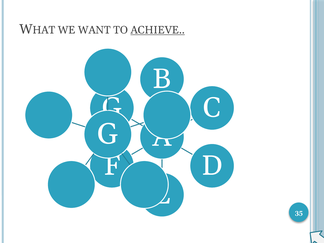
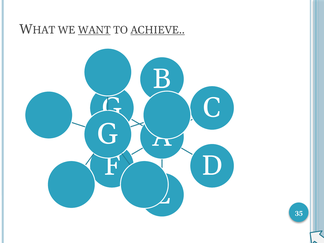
WANT underline: none -> present
